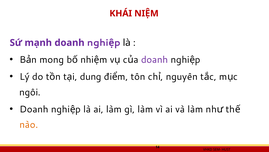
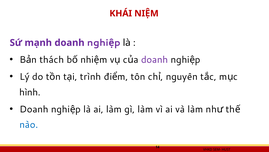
mong: mong -> thách
dung: dung -> trình
ngôi: ngôi -> hình
nào colour: orange -> blue
